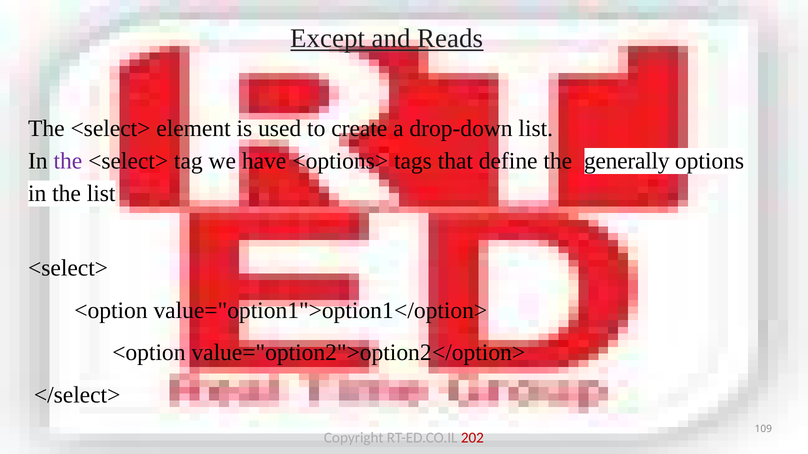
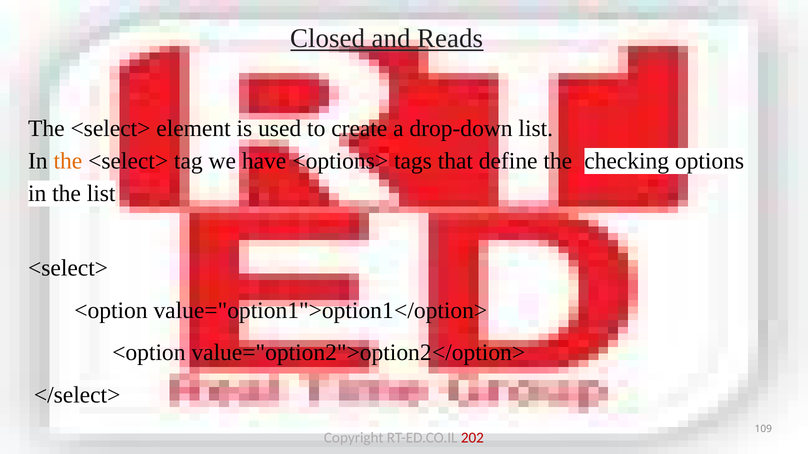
Except: Except -> Closed
the at (68, 161) colour: purple -> orange
generally: generally -> checking
